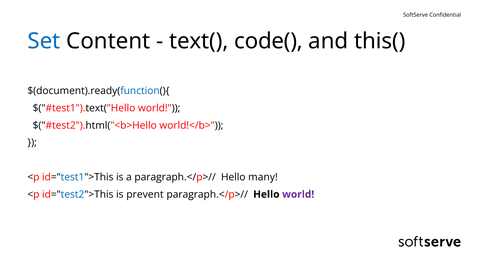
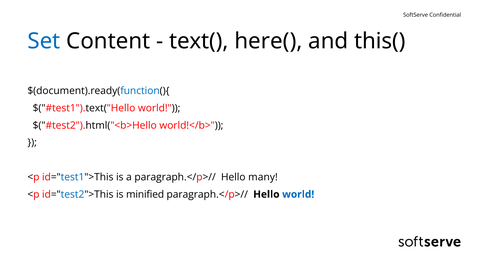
code(: code( -> here(
prevent: prevent -> minified
world at (298, 195) colour: purple -> blue
